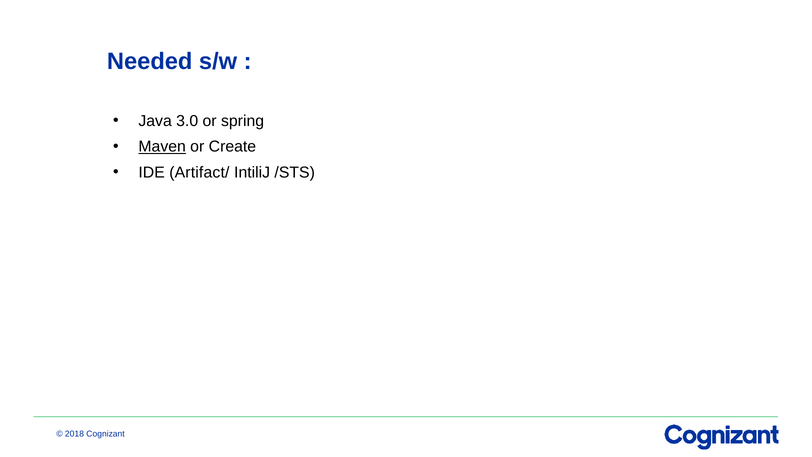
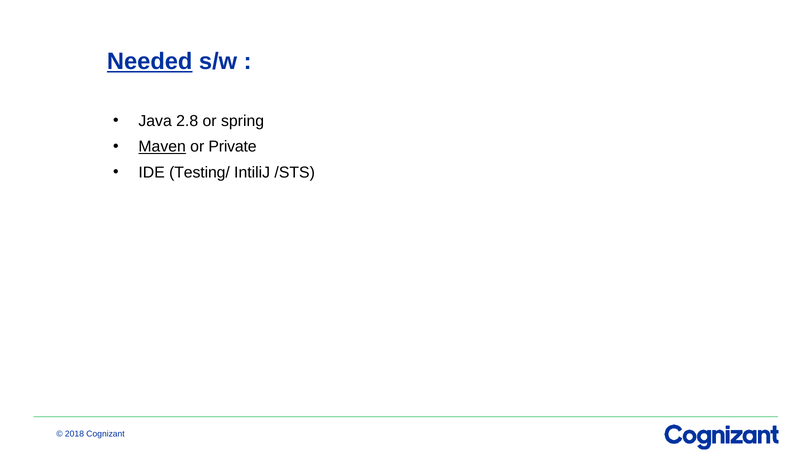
Needed underline: none -> present
3.0: 3.0 -> 2.8
Create: Create -> Private
Artifact/: Artifact/ -> Testing/
